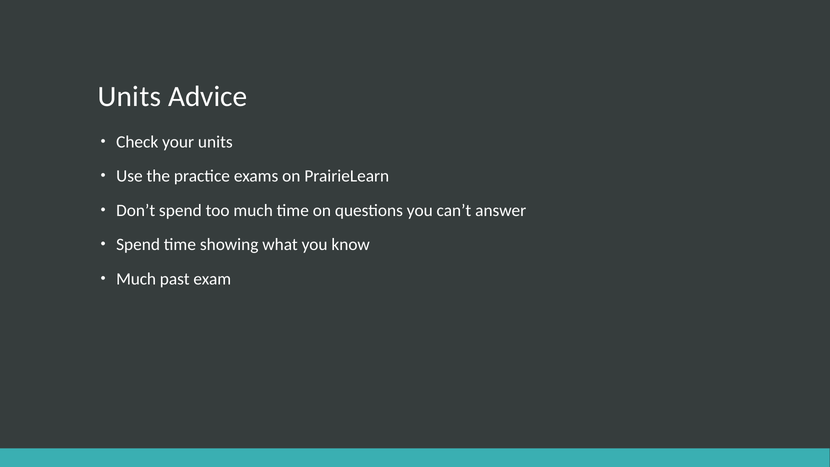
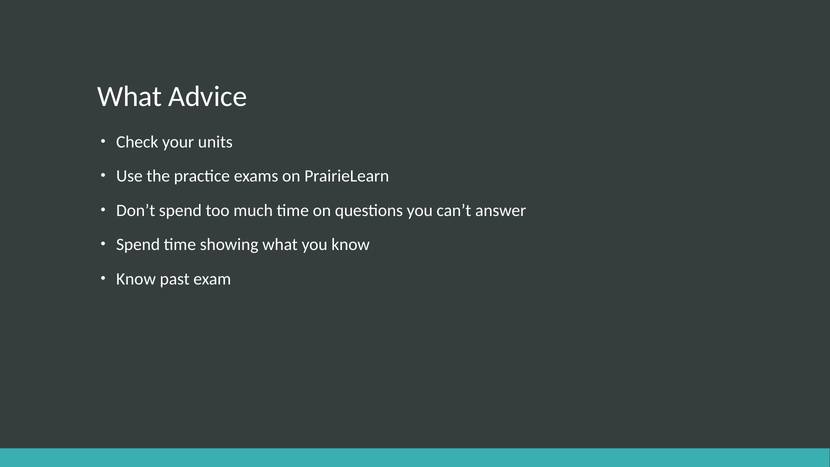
Units at (129, 97): Units -> What
Much at (136, 279): Much -> Know
